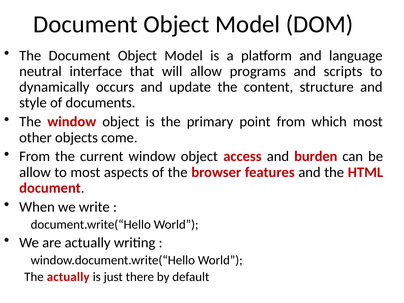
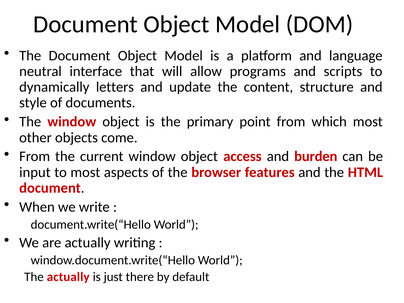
occurs: occurs -> letters
allow at (35, 172): allow -> input
